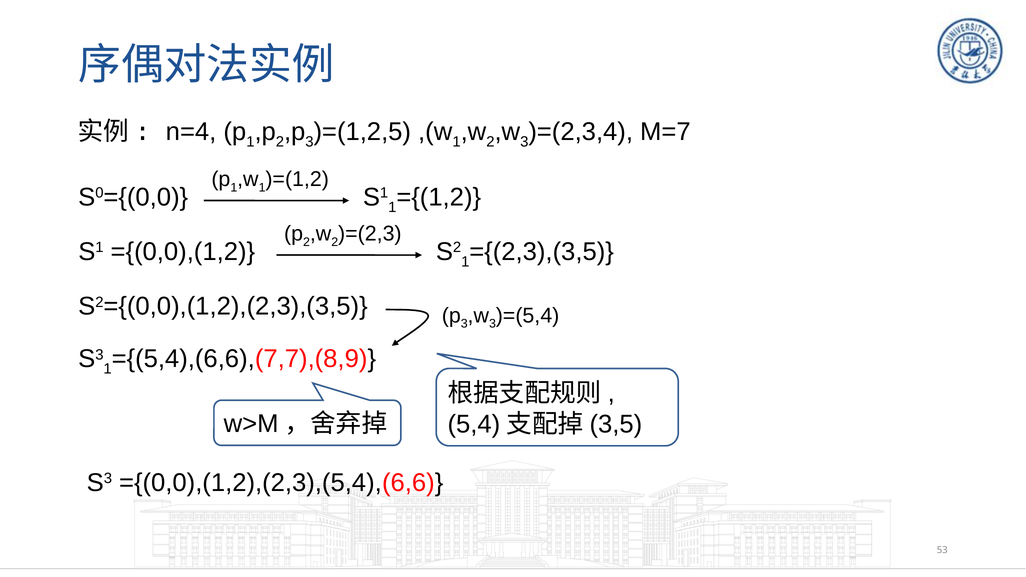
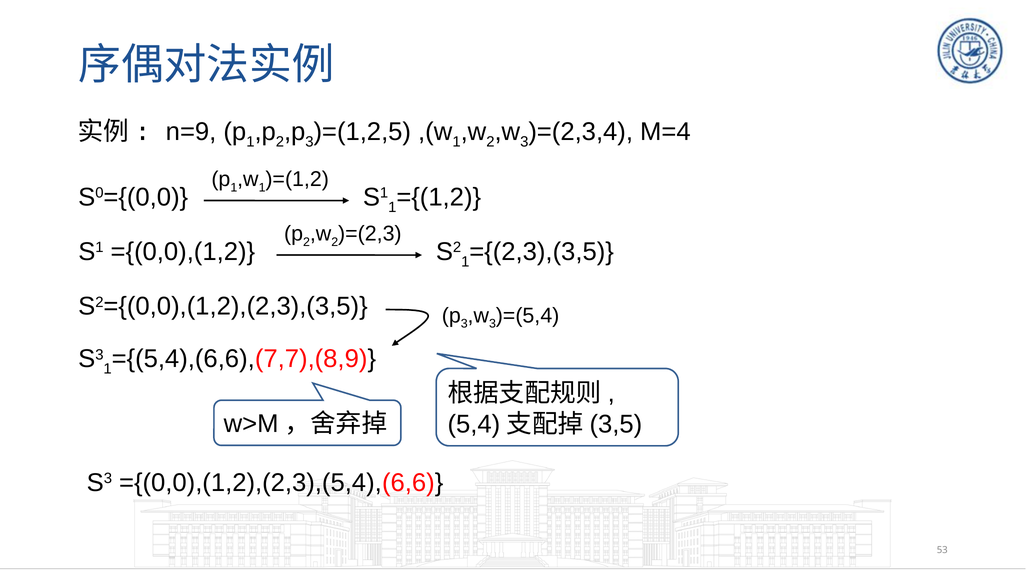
n=4: n=4 -> n=9
M=7: M=7 -> M=4
